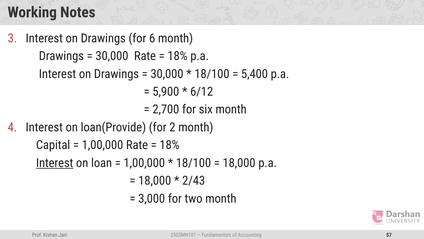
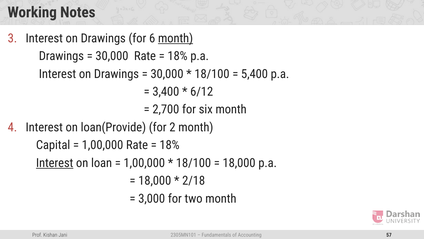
month at (176, 38) underline: none -> present
5,900: 5,900 -> 3,400
2/43: 2/43 -> 2/18
